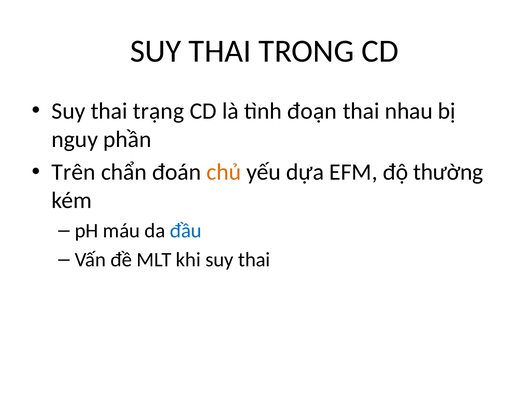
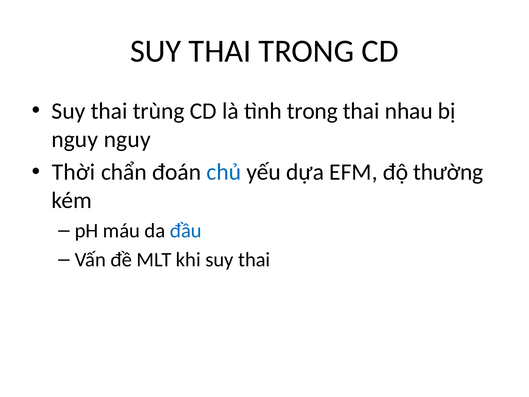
trạng: trạng -> trùng
tình đoạn: đoạn -> trong
nguy phần: phần -> nguy
Trên: Trên -> Thời
chủ colour: orange -> blue
